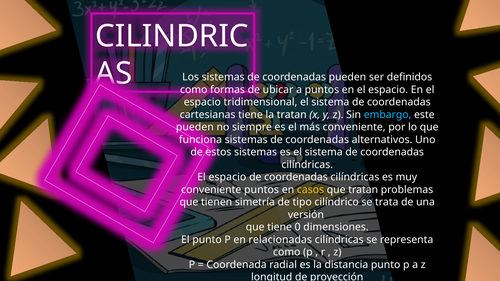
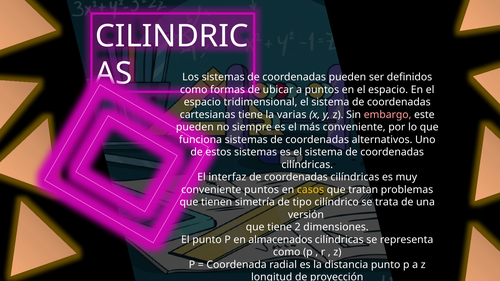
la tratan: tratan -> varias
embargo colour: light blue -> pink
espacio at (227, 177): espacio -> interfaz
0: 0 -> 2
relacionadas: relacionadas -> almacenados
